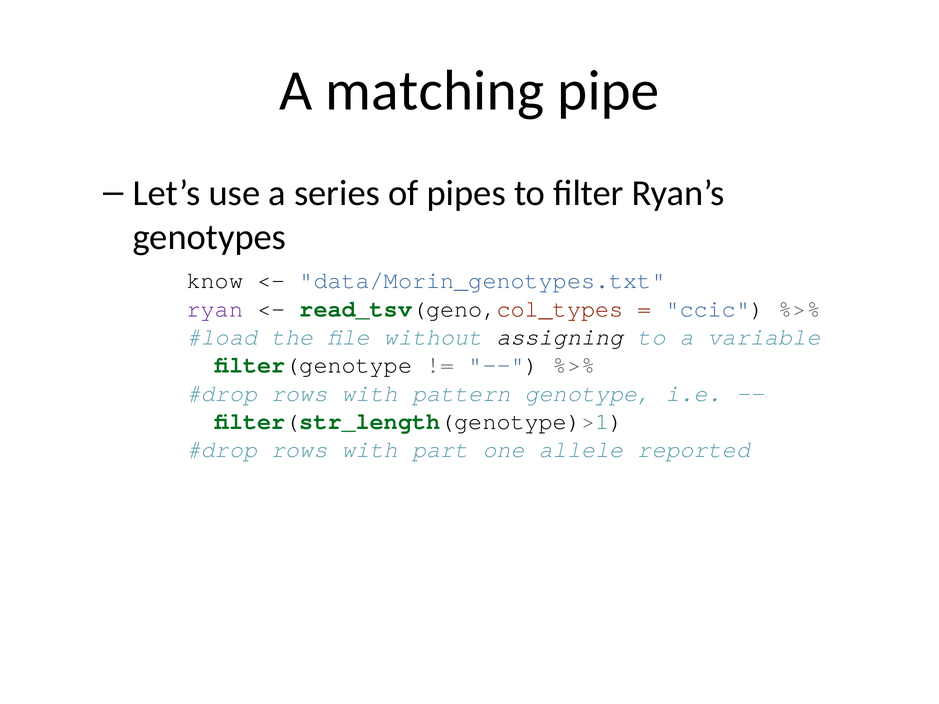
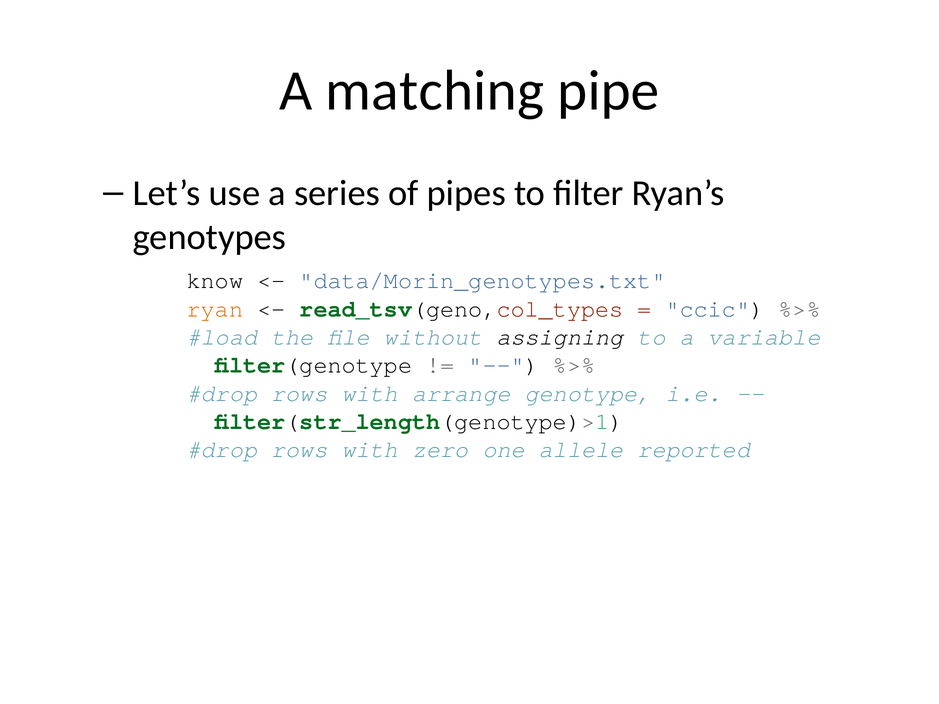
ryan colour: purple -> orange
pattern: pattern -> arrange
part: part -> zero
